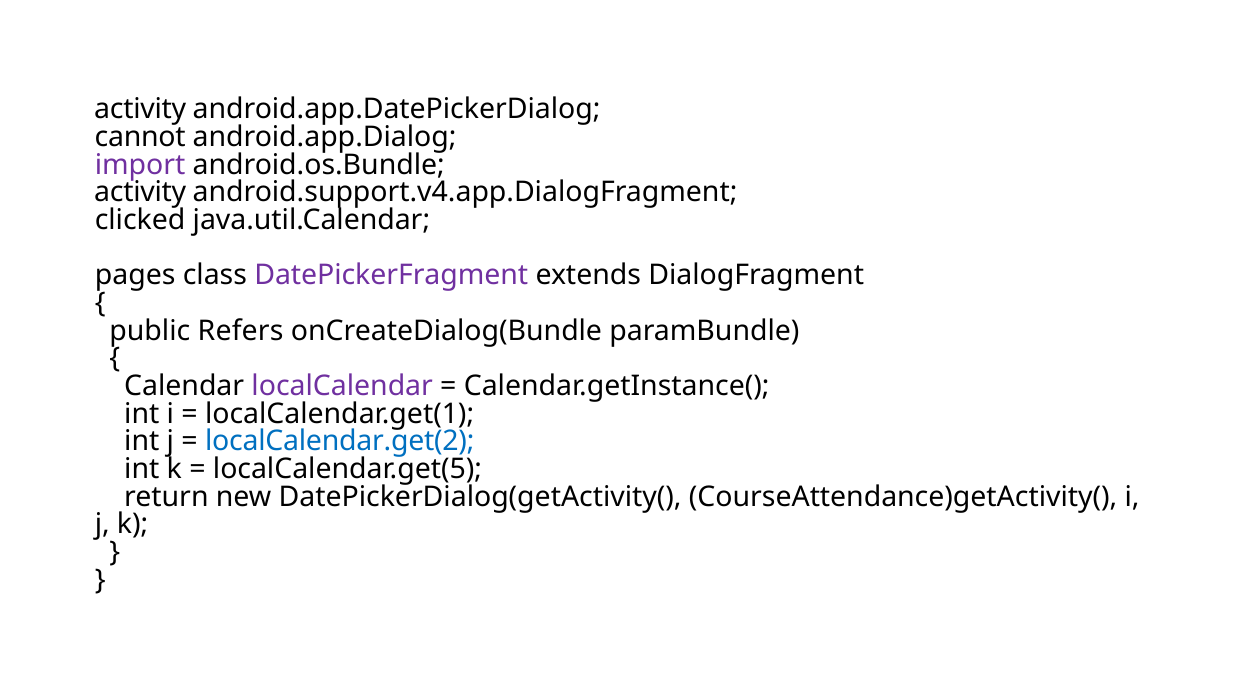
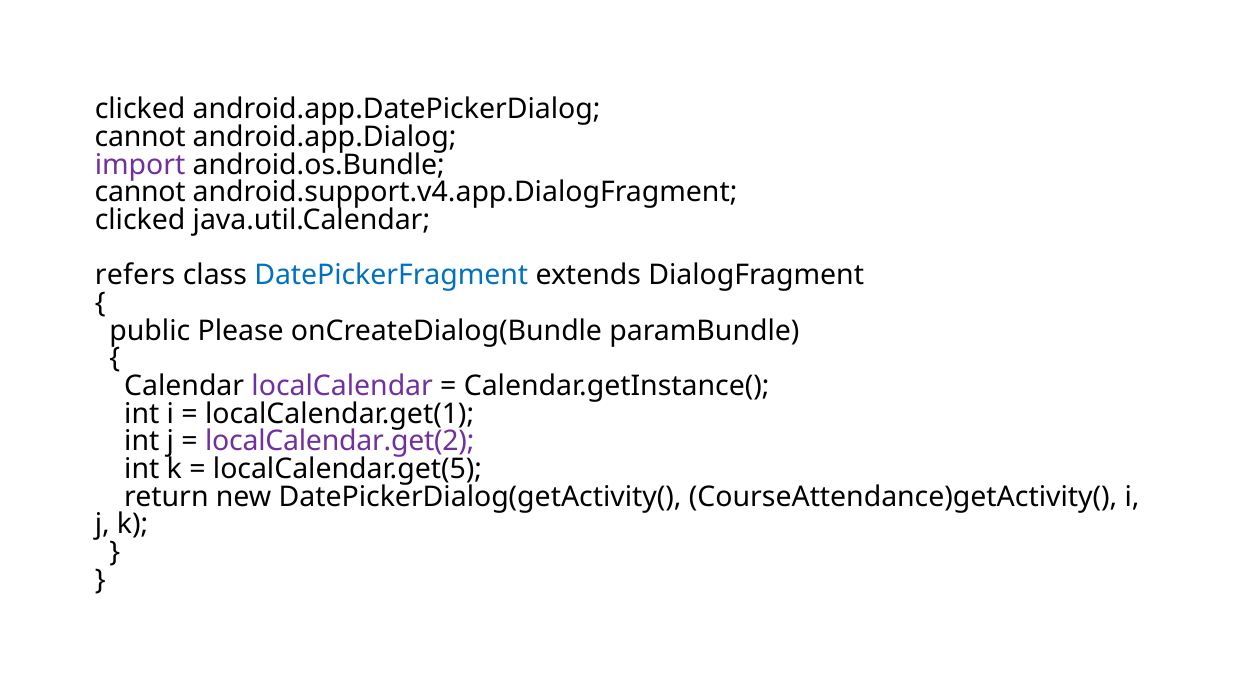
activity at (140, 110): activity -> clicked
activity at (140, 193): activity -> cannot
pages: pages -> refers
DatePickerFragment colour: purple -> blue
Refers: Refers -> Please
localCalendar.get(2 colour: blue -> purple
